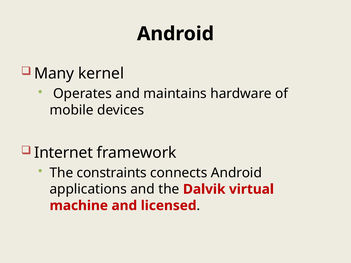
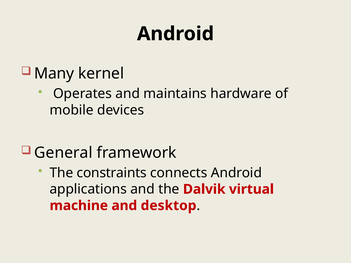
Internet: Internet -> General
licensed: licensed -> desktop
